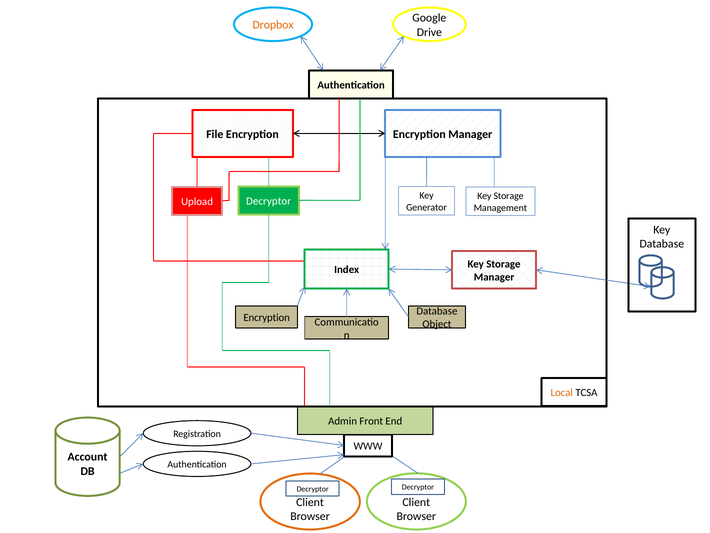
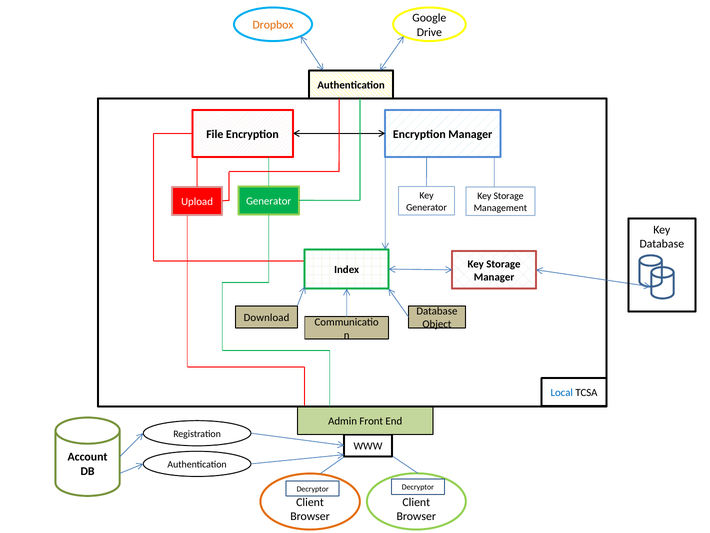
Upload Decryptor: Decryptor -> Generator
Encryption at (267, 317): Encryption -> Download
Local colour: orange -> blue
